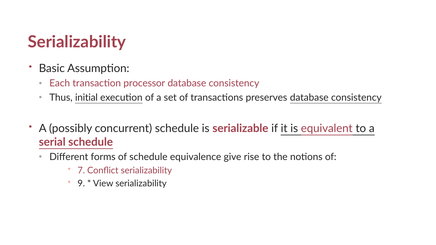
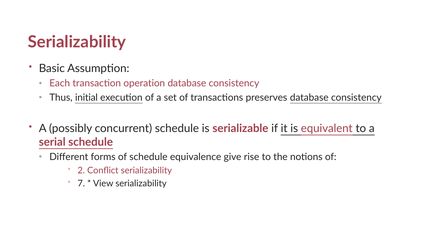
processor: processor -> operation
7: 7 -> 2
9: 9 -> 7
